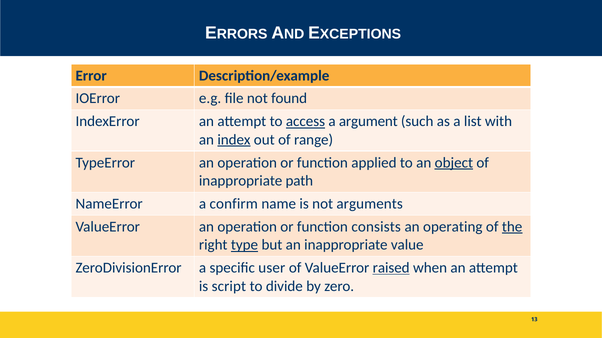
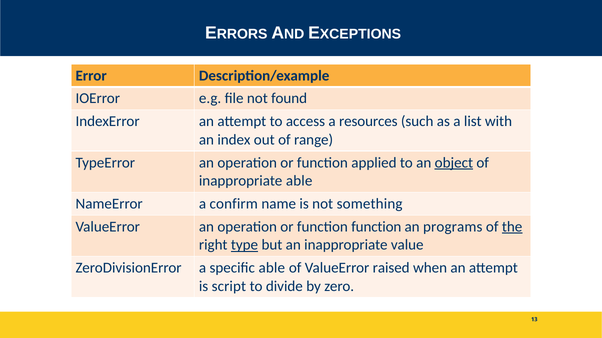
access underline: present -> none
argument: argument -> resources
index underline: present -> none
inappropriate path: path -> able
arguments: arguments -> something
function consists: consists -> function
operating: operating -> programs
specific user: user -> able
raised underline: present -> none
